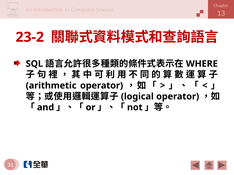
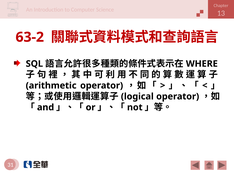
23-2: 23-2 -> 63-2
